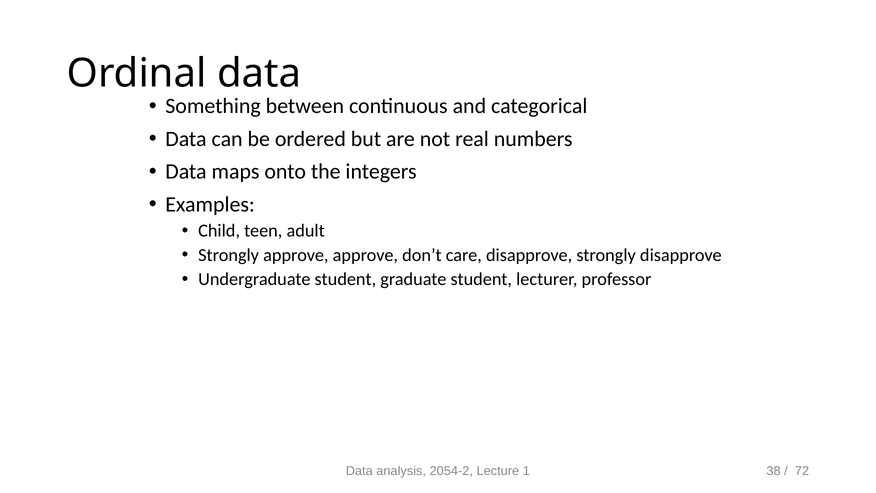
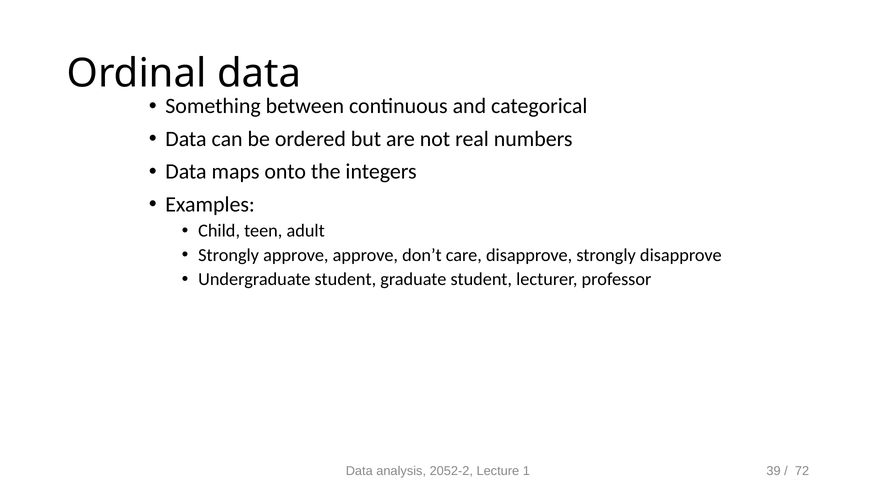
2054-2: 2054-2 -> 2052-2
38: 38 -> 39
